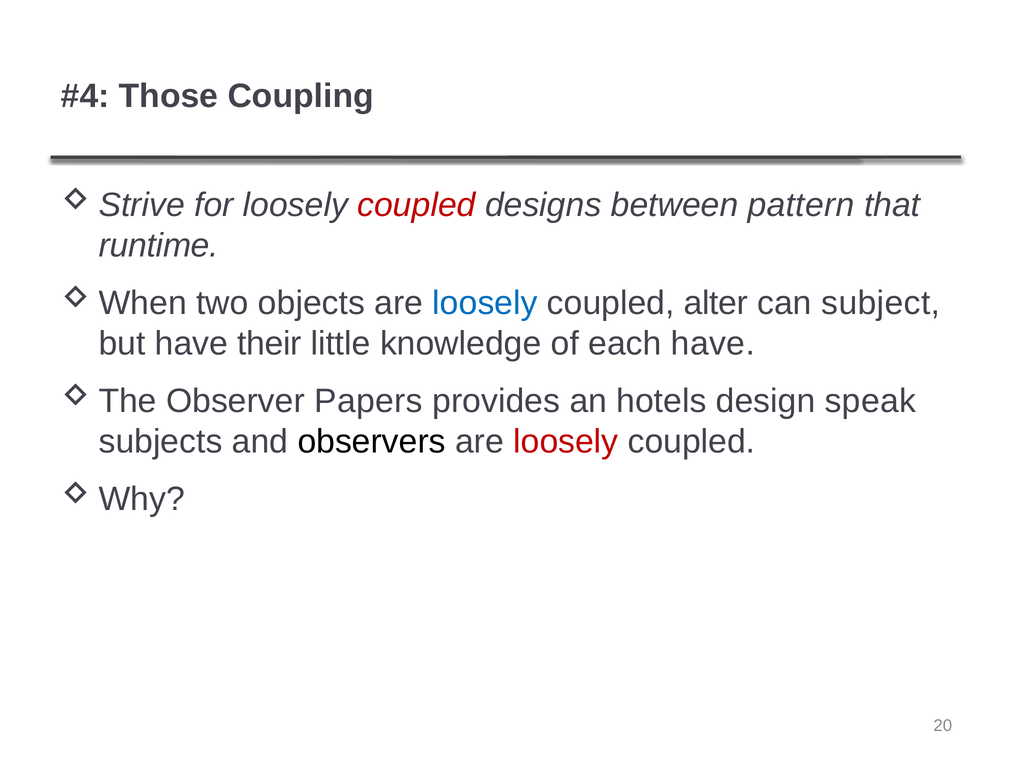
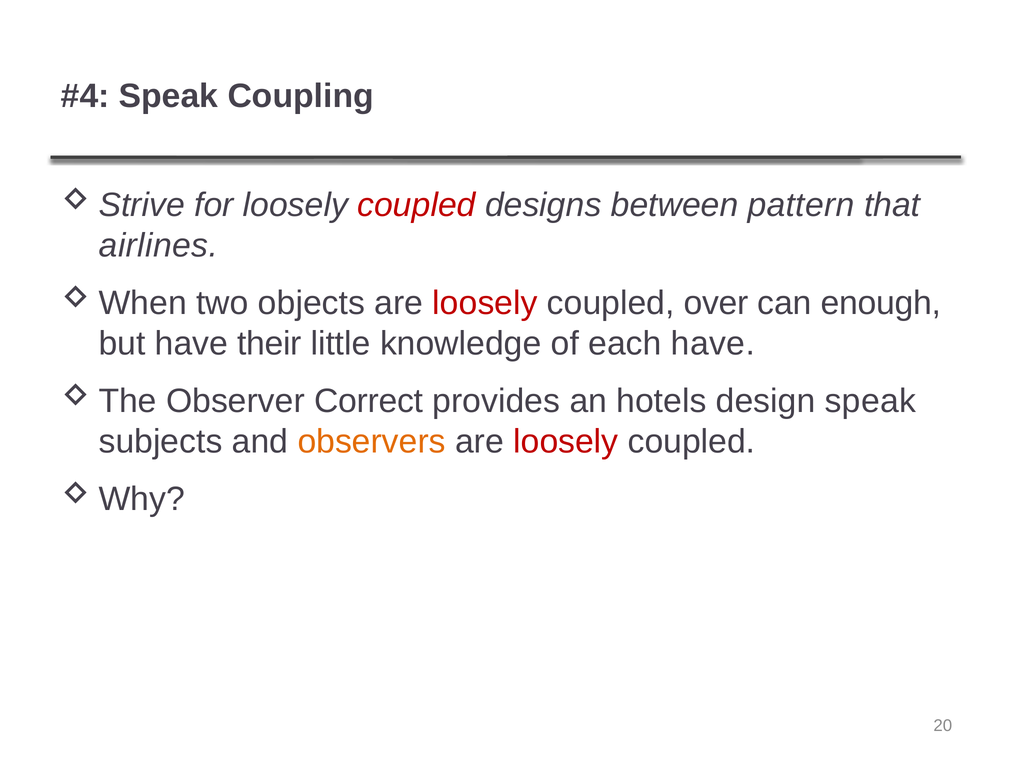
Those at (169, 96): Those -> Speak
runtime: runtime -> airlines
loosely at (485, 303) colour: blue -> red
alter: alter -> over
subject: subject -> enough
Papers: Papers -> Correct
observers colour: black -> orange
